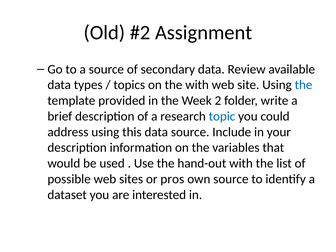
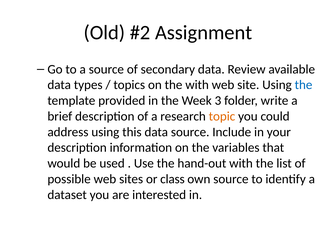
2: 2 -> 3
topic colour: blue -> orange
pros: pros -> class
